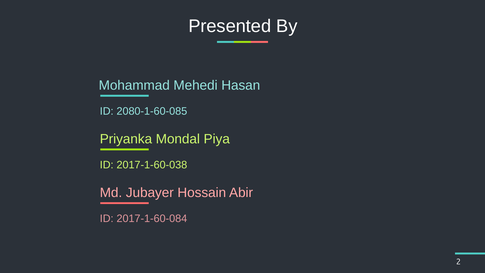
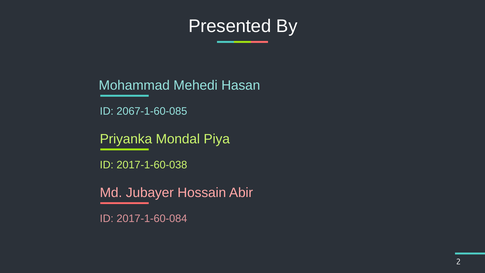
2080-1-60-085: 2080-1-60-085 -> 2067-1-60-085
